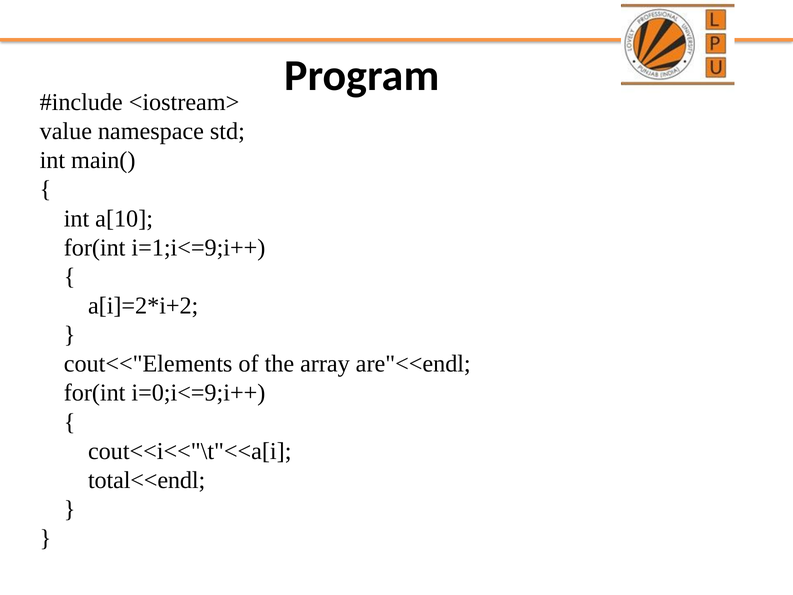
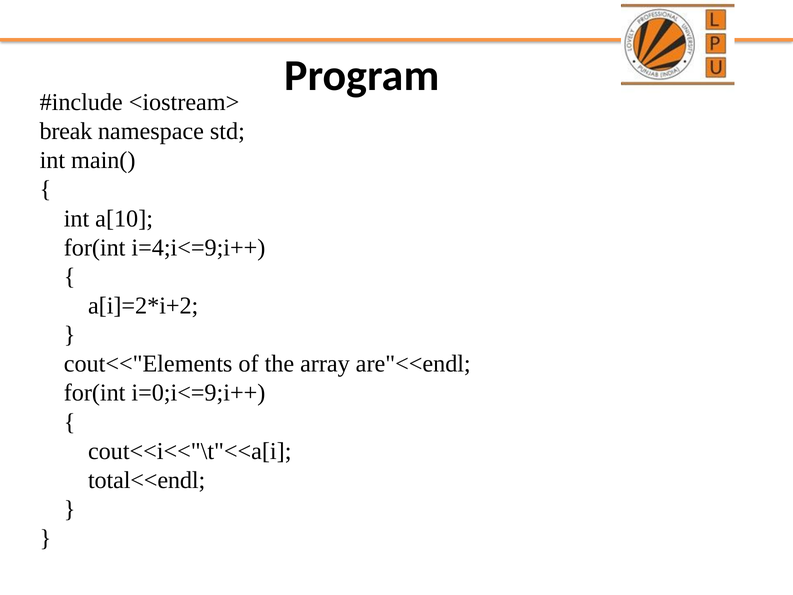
value: value -> break
i=1;i<=9;i++: i=1;i<=9;i++ -> i=4;i<=9;i++
